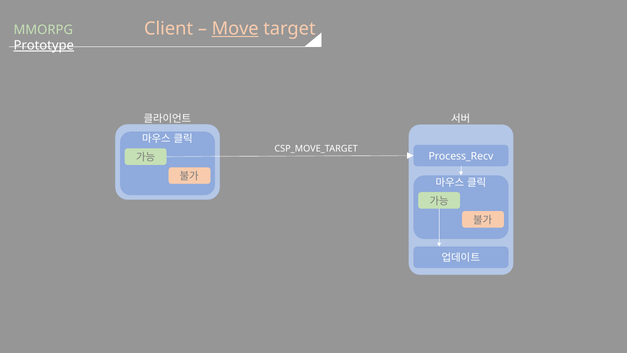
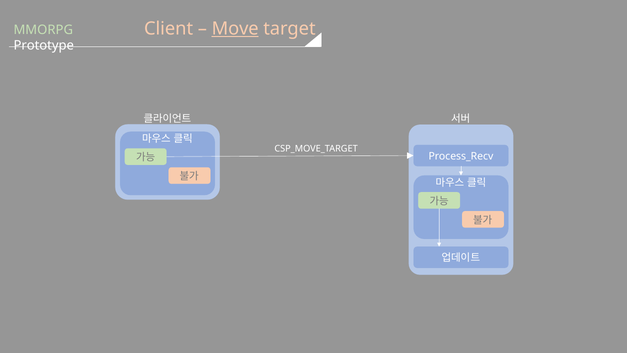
Prototype underline: present -> none
